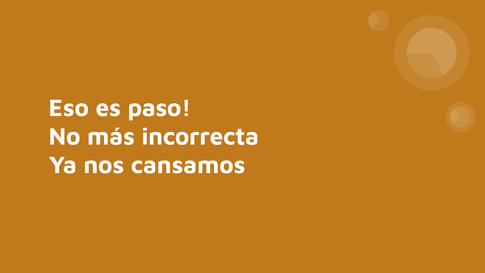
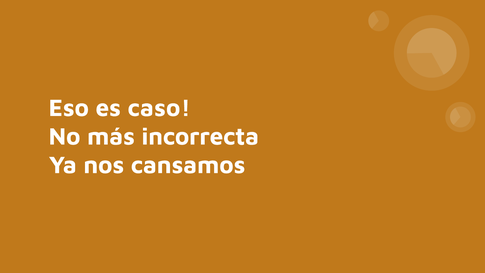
paso: paso -> caso
